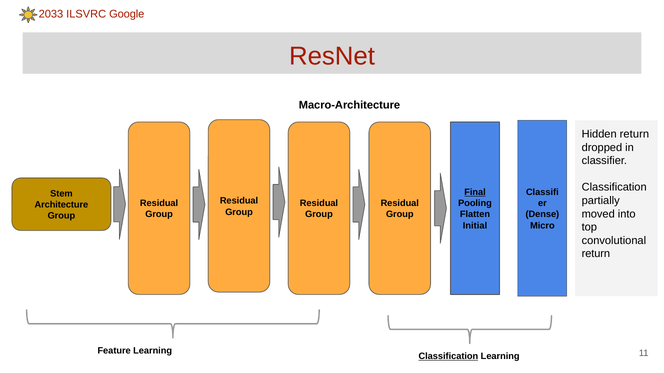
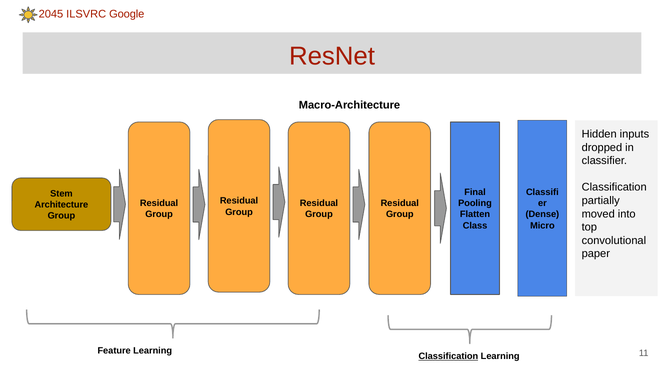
2033: 2033 -> 2045
Hidden return: return -> inputs
Final underline: present -> none
Initial: Initial -> Class
return at (596, 254): return -> paper
